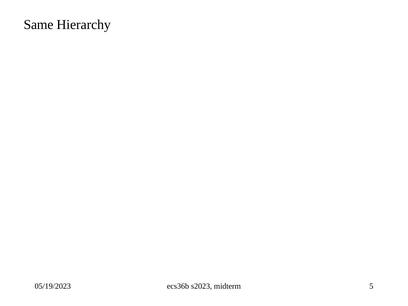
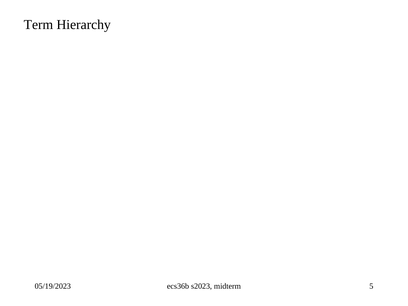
Same: Same -> Term
